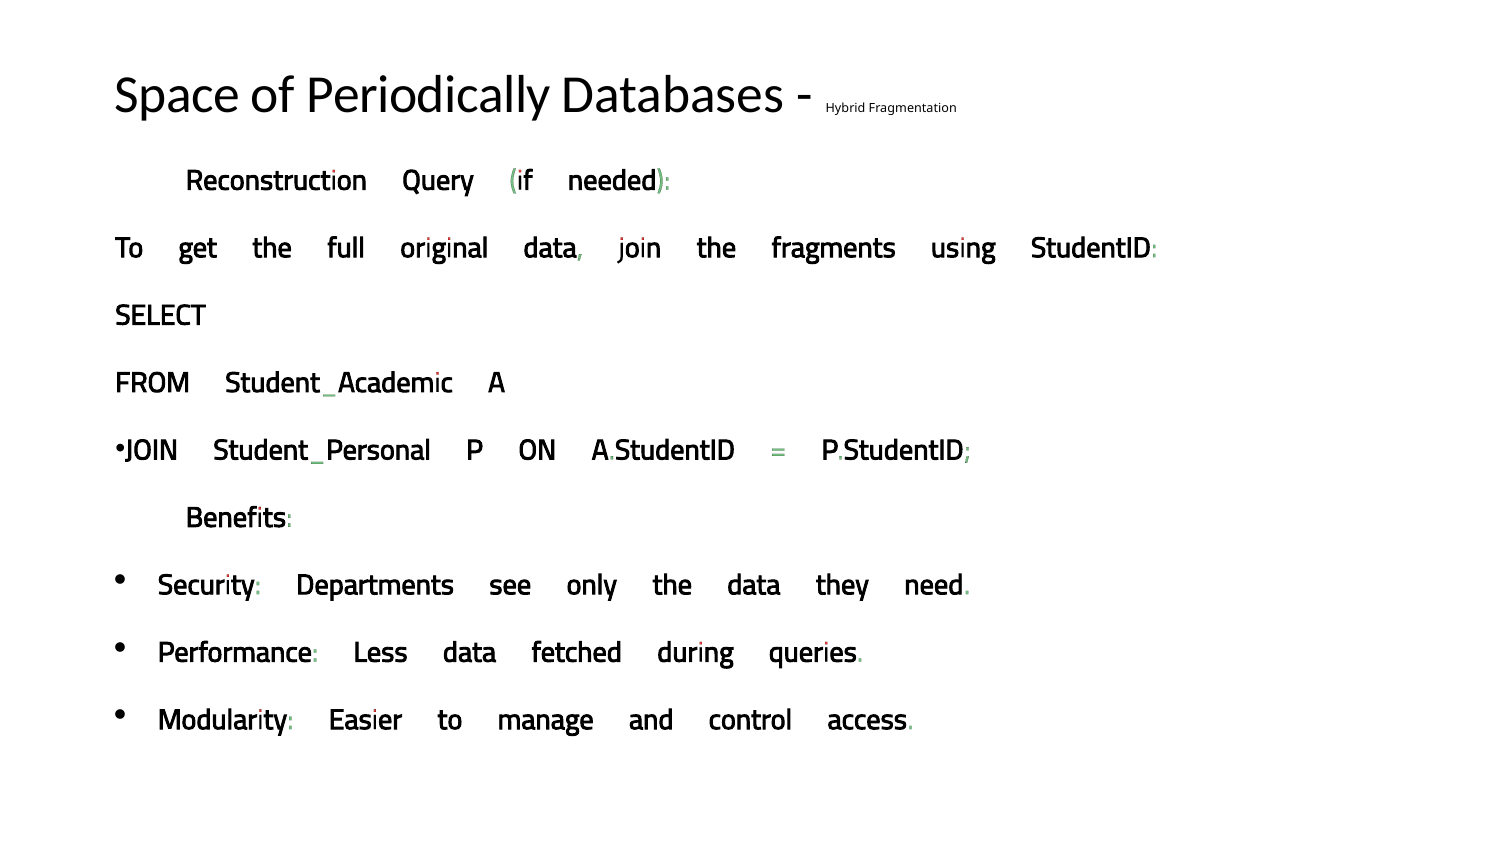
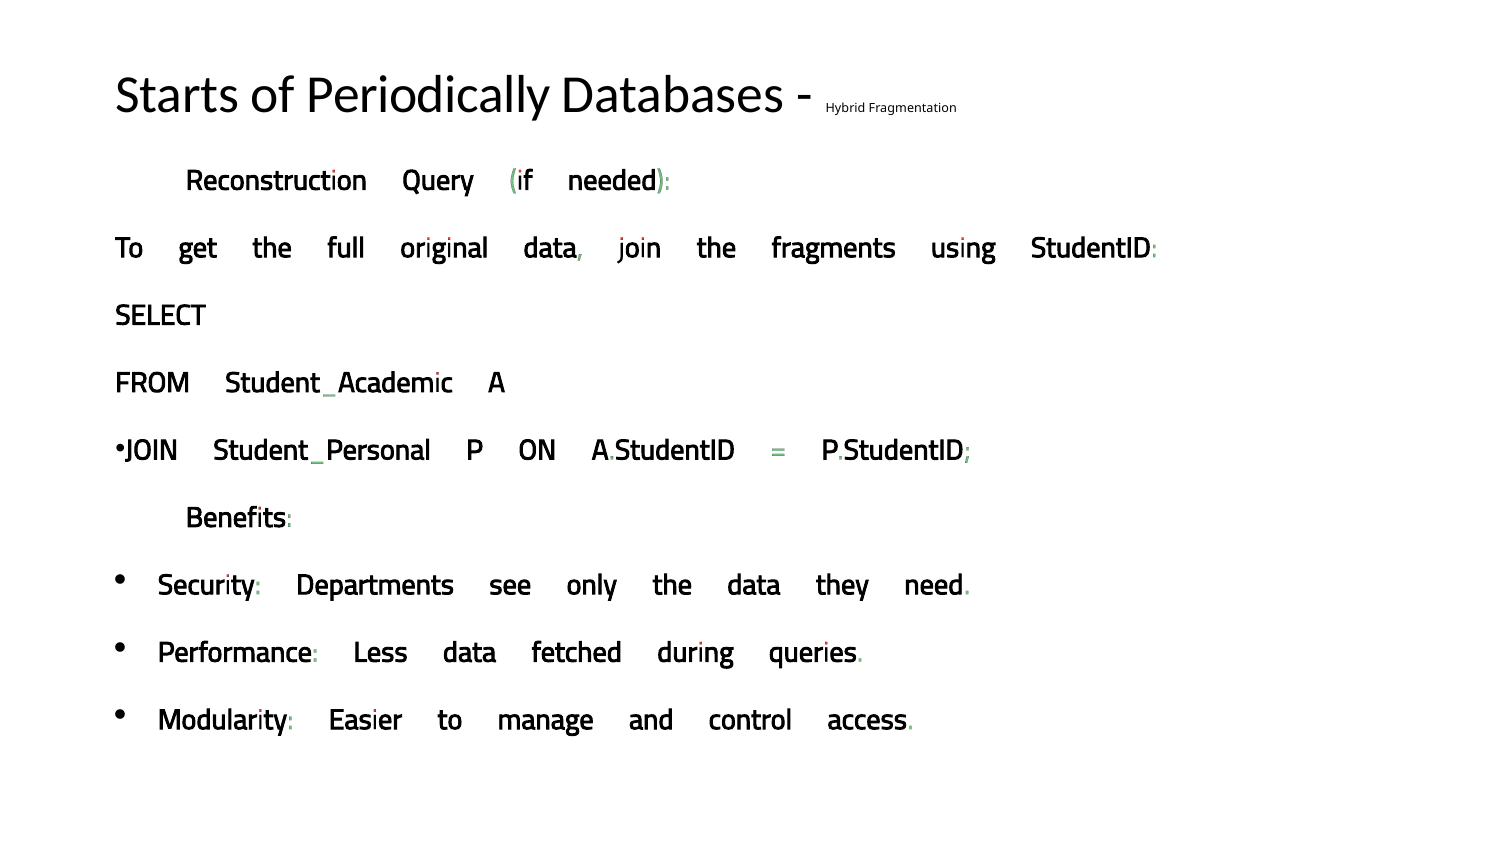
Space: Space -> Starts
